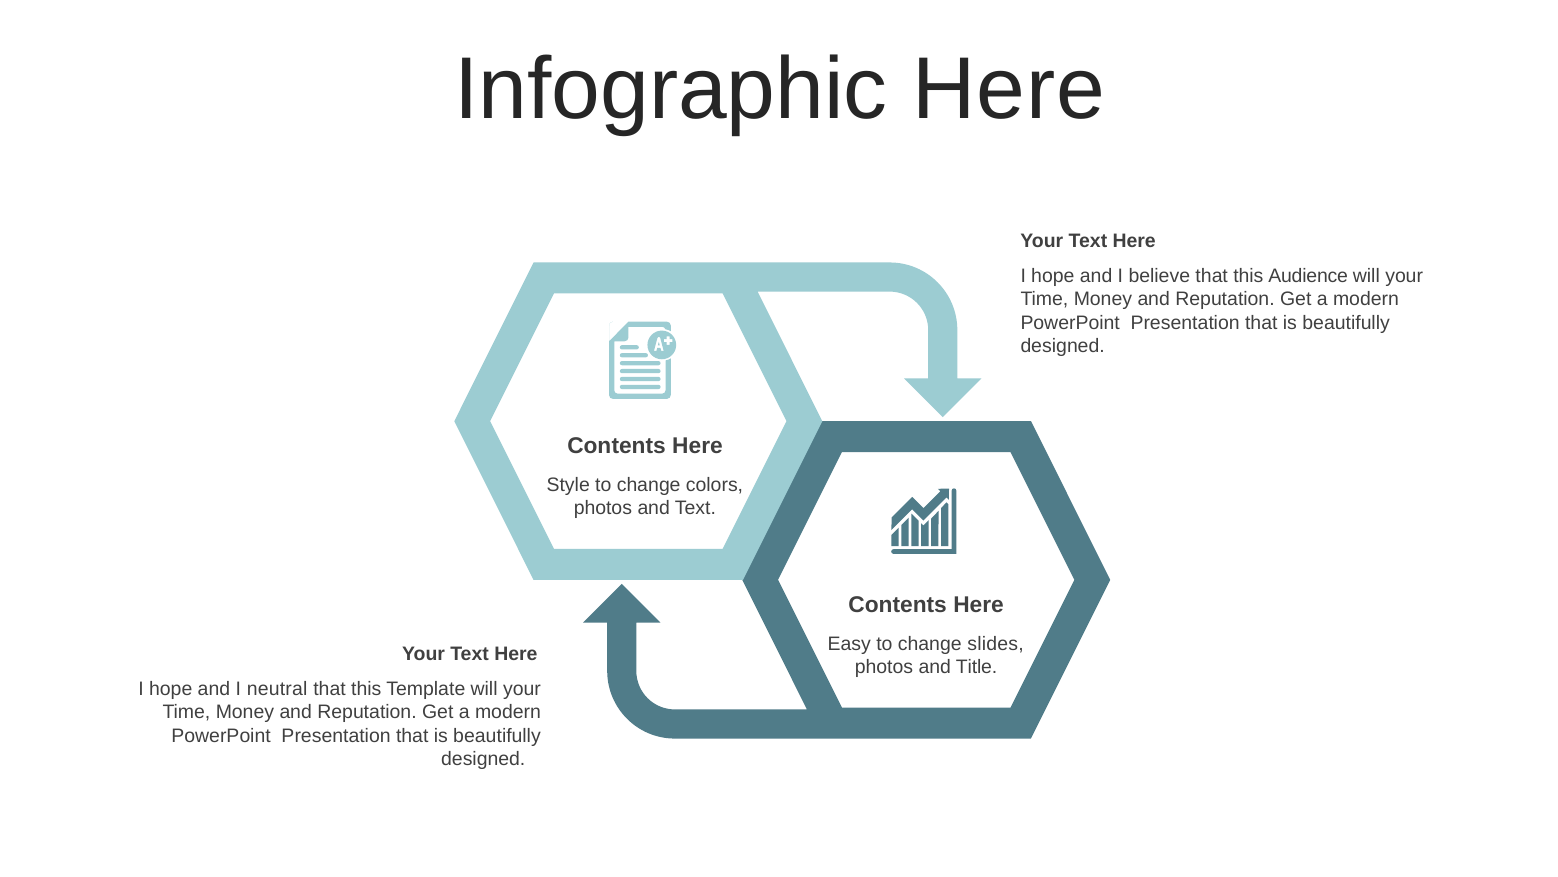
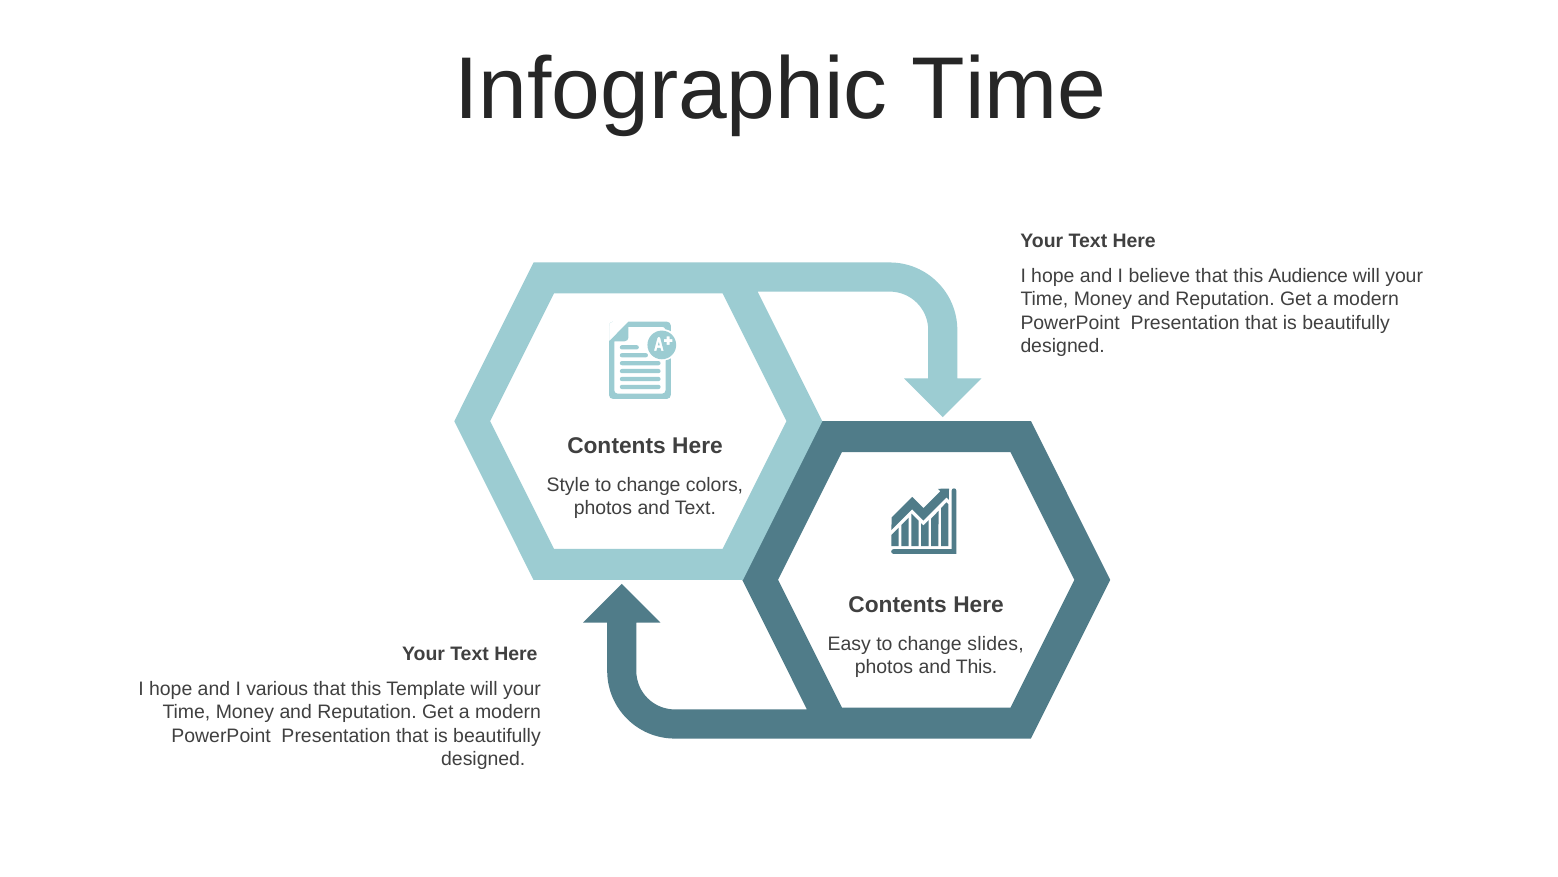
Infographic Here: Here -> Time
and Title: Title -> This
neutral: neutral -> various
